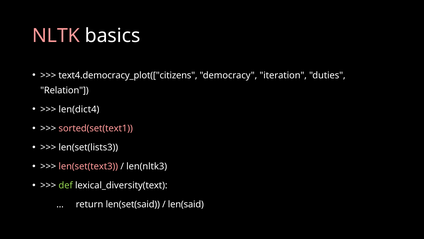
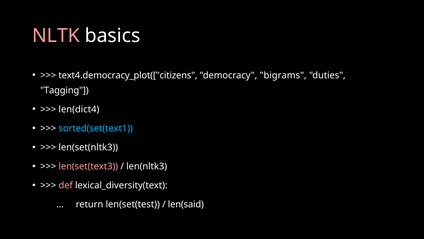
iteration: iteration -> bigrams
Relation: Relation -> Tagging
sorted(set(text1 colour: pink -> light blue
len(set(lists3: len(set(lists3 -> len(set(nltk3
def colour: light green -> pink
len(set(said: len(set(said -> len(set(test
